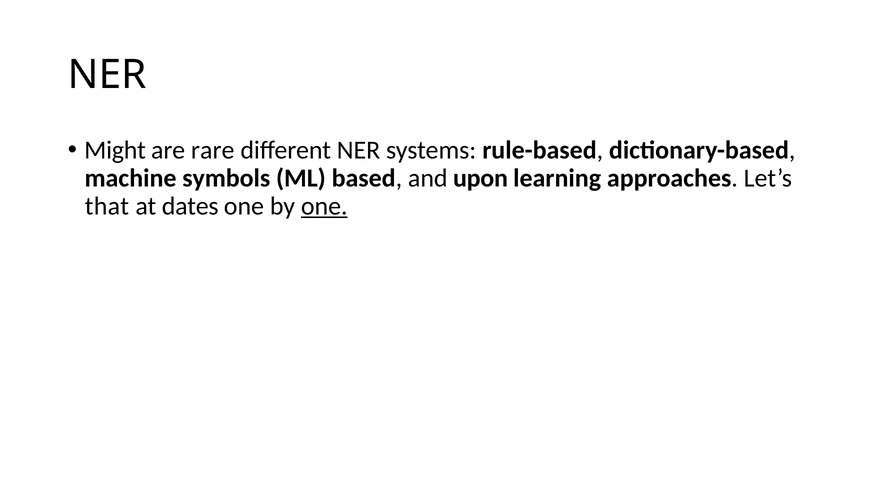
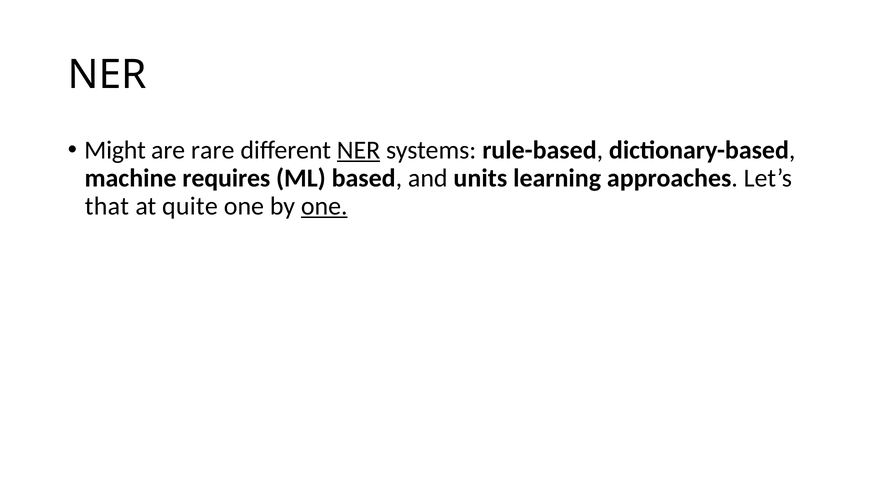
NER at (359, 150) underline: none -> present
symbols: symbols -> requires
upon: upon -> units
dates: dates -> quite
